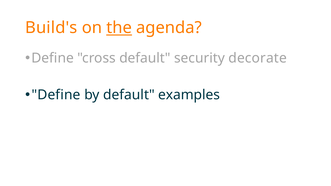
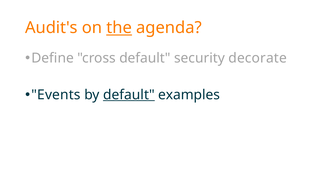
Build's: Build's -> Audit's
Define at (56, 95): Define -> Events
default at (129, 95) underline: none -> present
